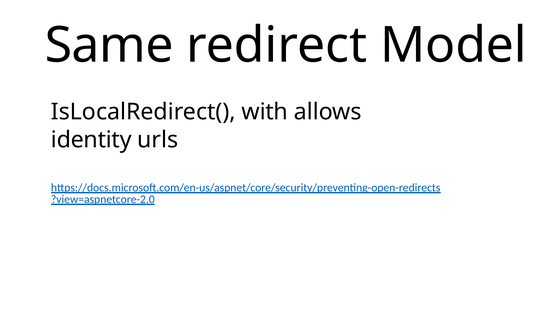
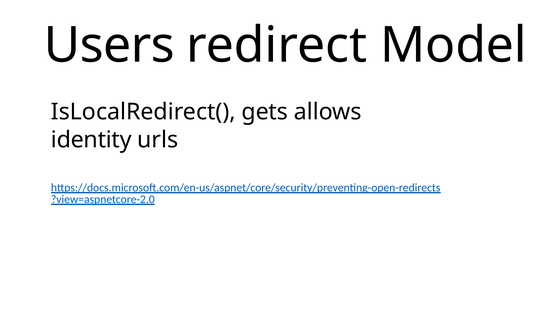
Same: Same -> Users
with: with -> gets
